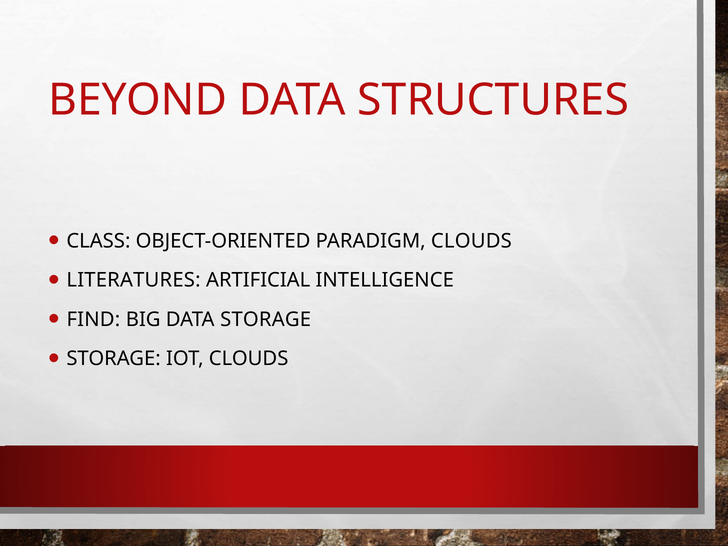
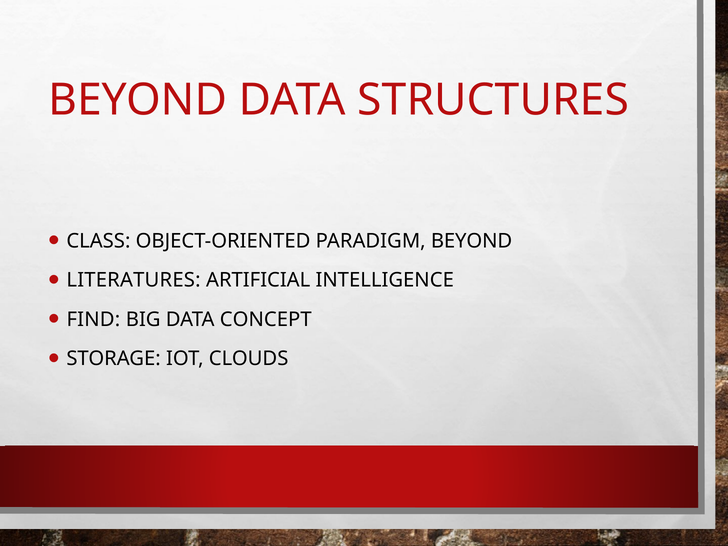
PARADIGM CLOUDS: CLOUDS -> BEYOND
DATA STORAGE: STORAGE -> CONCEPT
